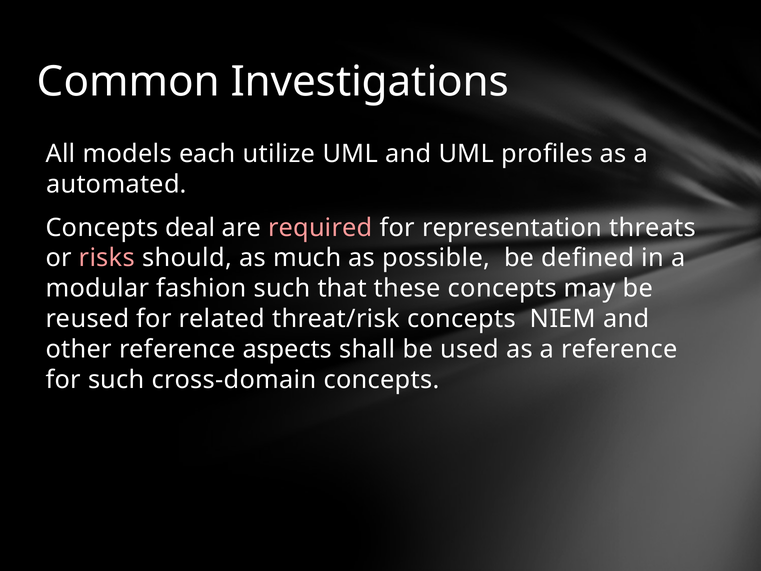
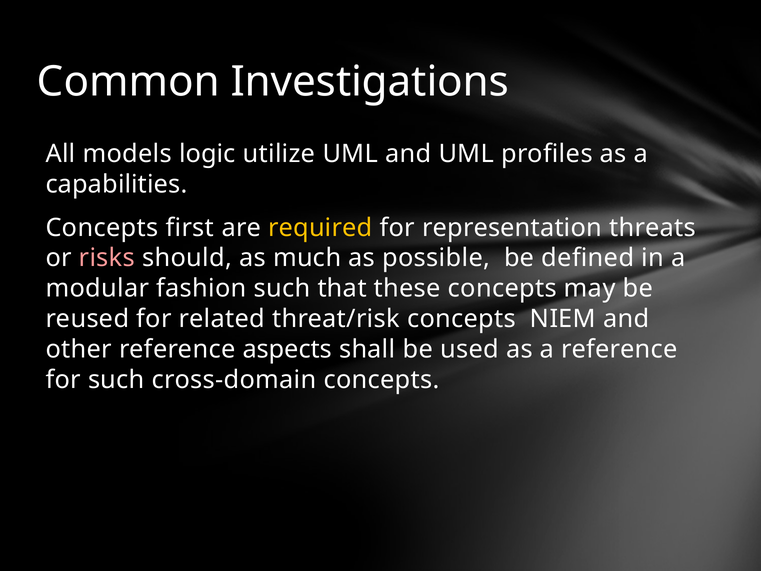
each: each -> logic
automated: automated -> capabilities
deal: deal -> first
required colour: pink -> yellow
